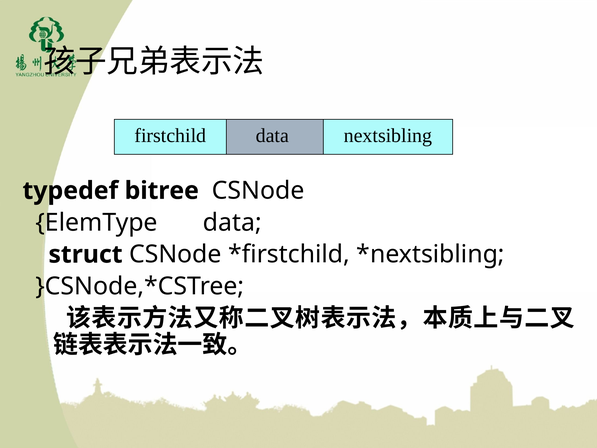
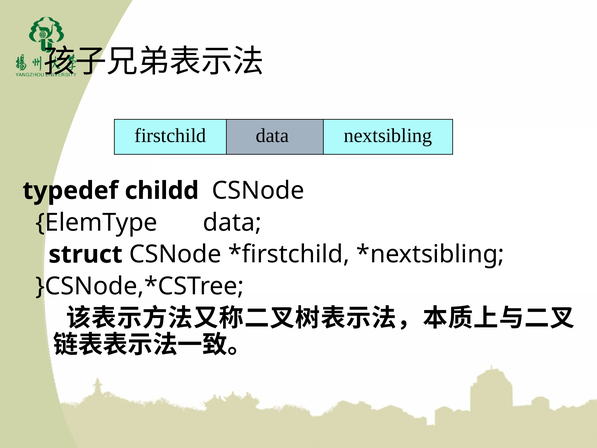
bitree: bitree -> childd
